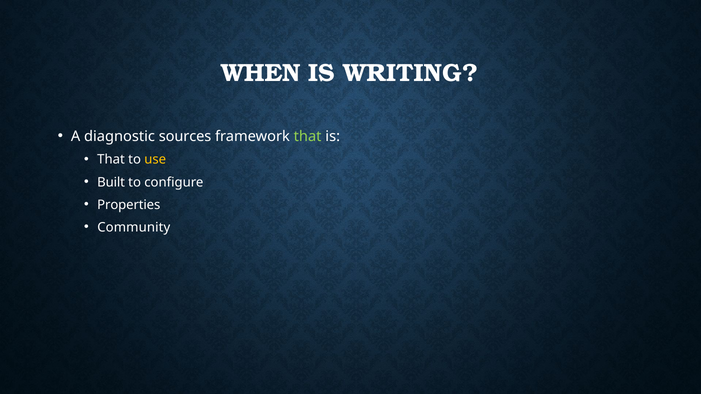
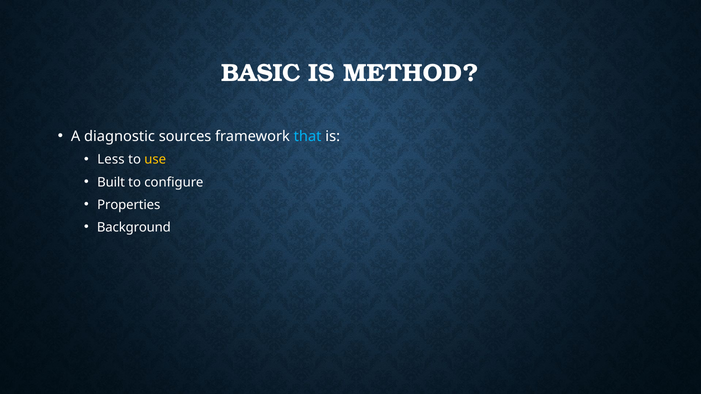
WHEN: WHEN -> BASIC
WRITING: WRITING -> METHOD
that at (308, 136) colour: light green -> light blue
That at (111, 160): That -> Less
Community: Community -> Background
